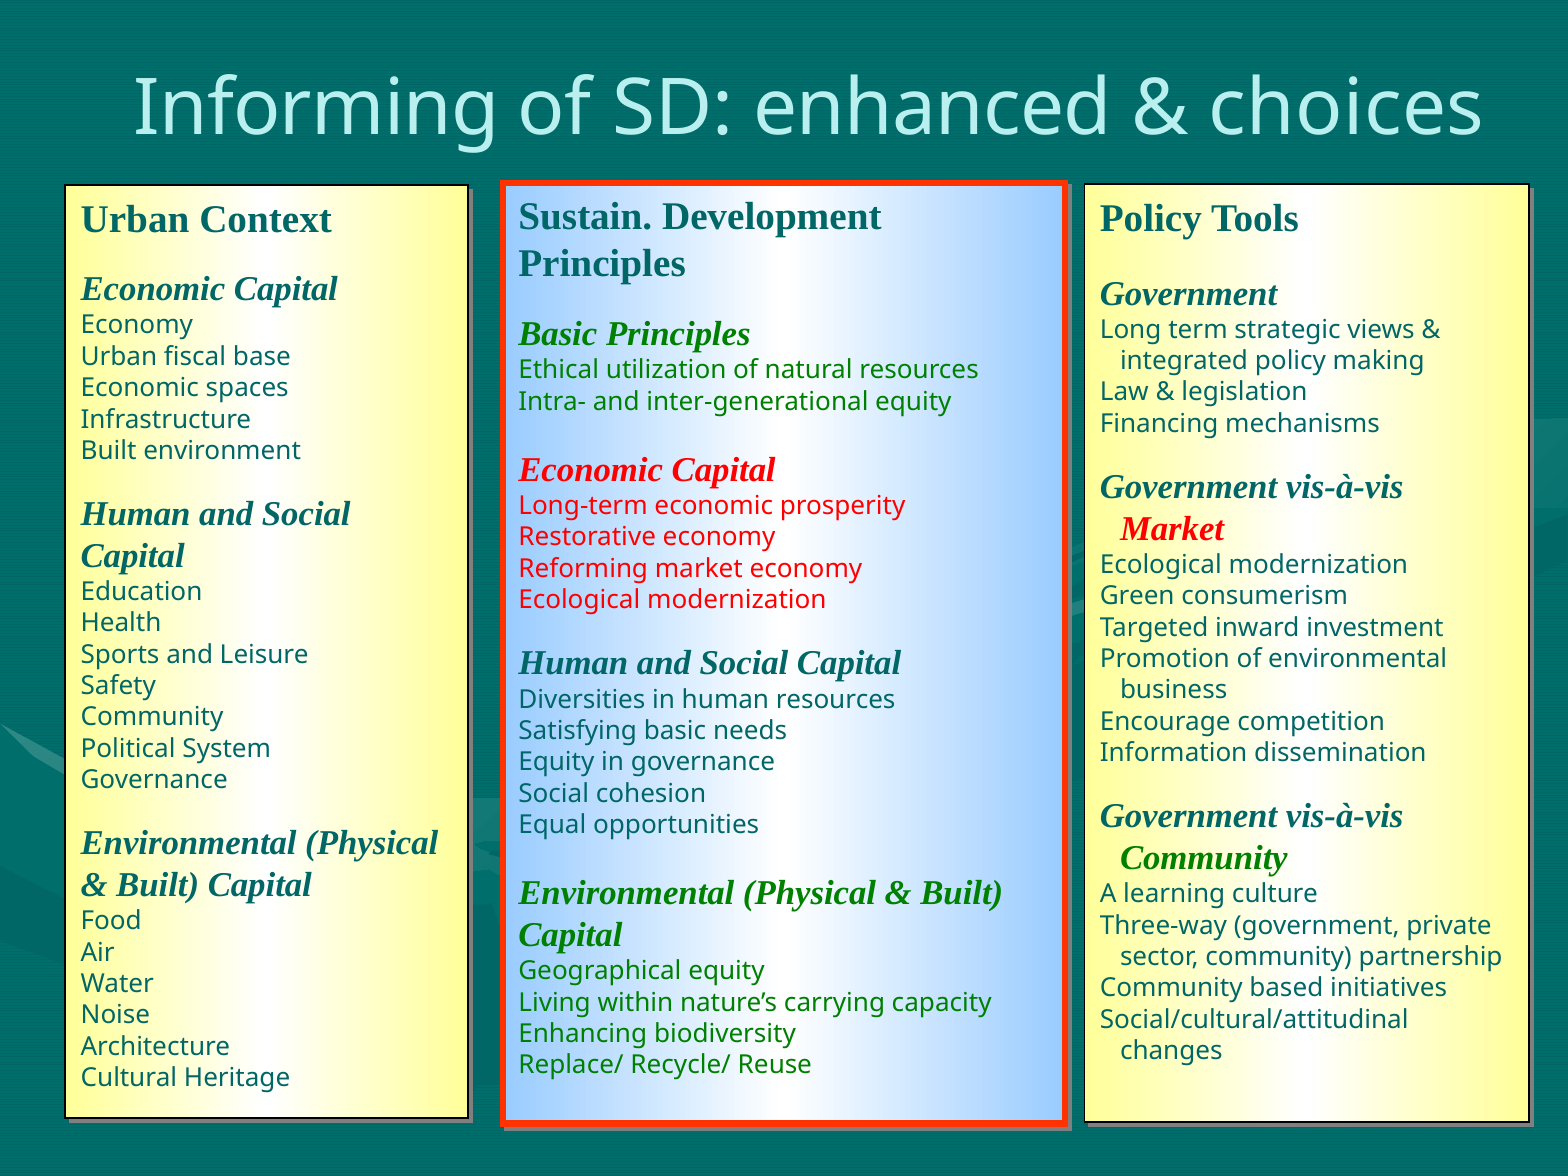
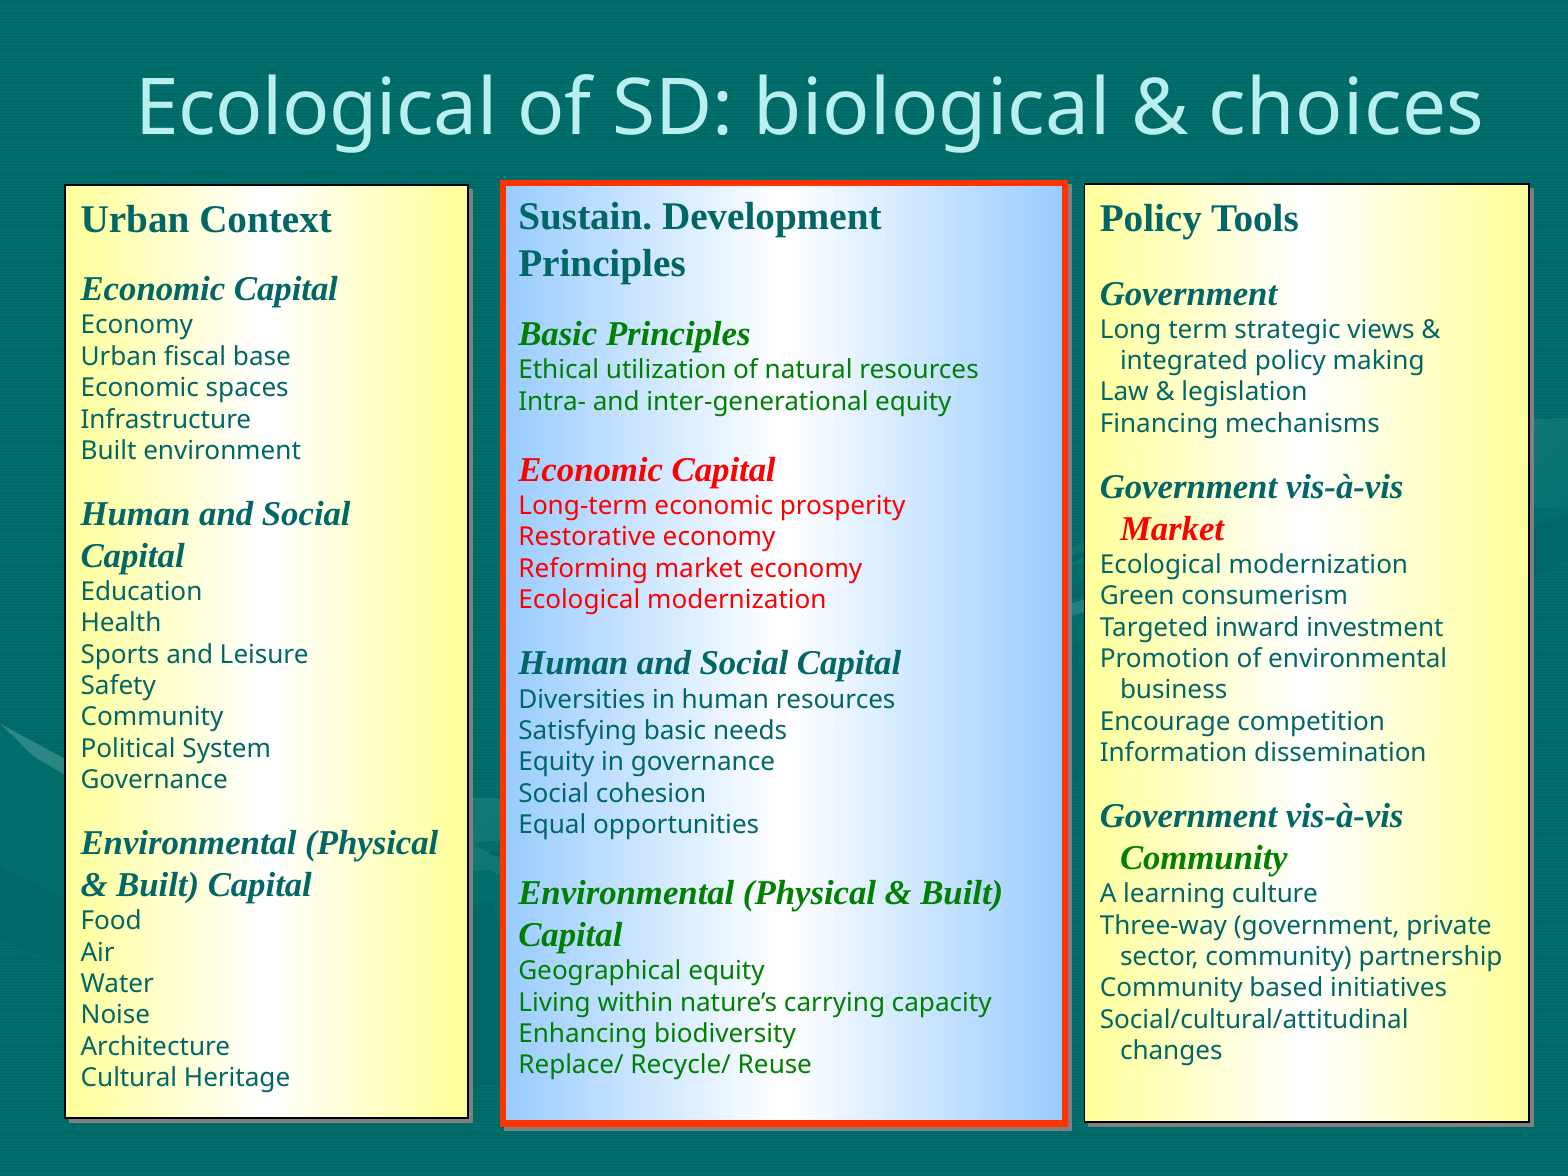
Informing at (317, 109): Informing -> Ecological
enhanced: enhanced -> biological
